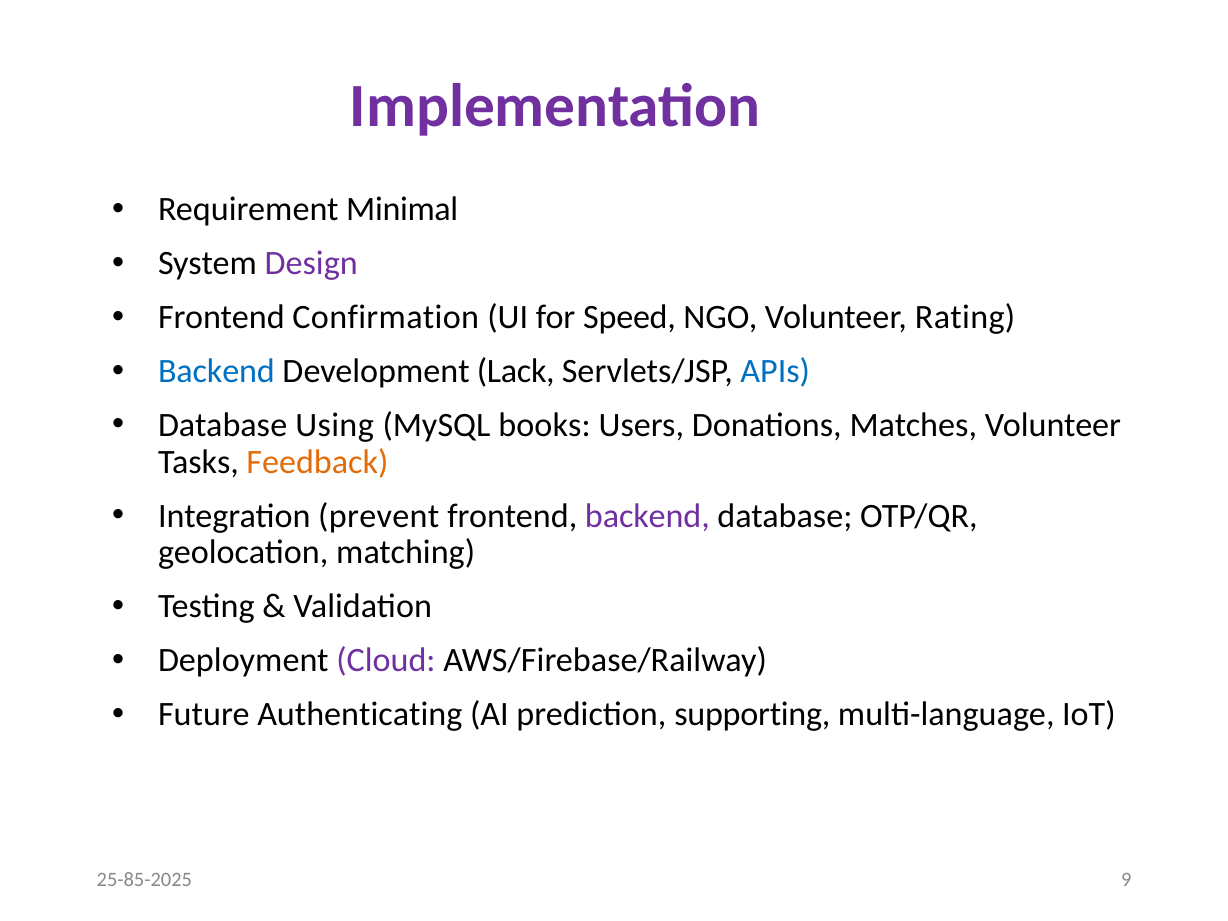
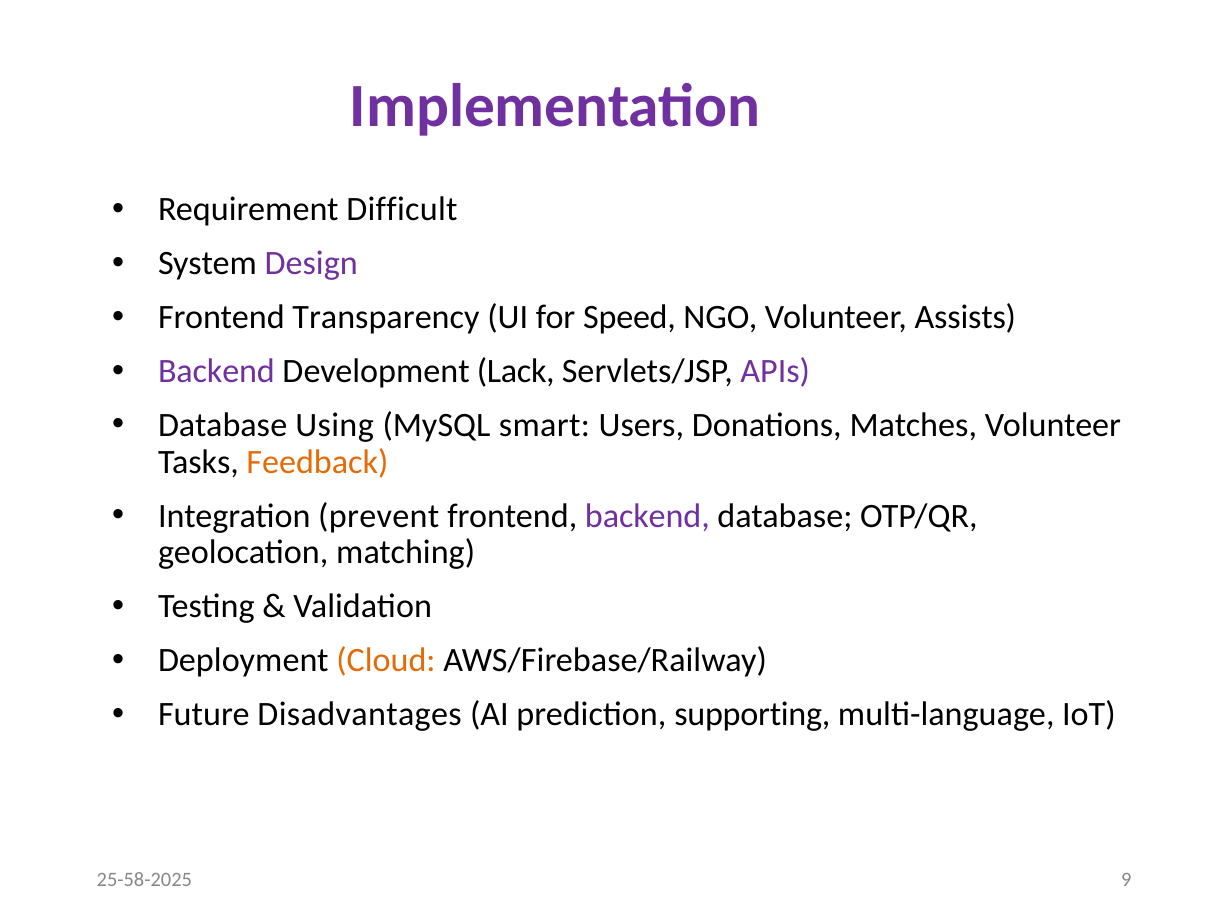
Minimal: Minimal -> Difficult
Confirmation: Confirmation -> Transparency
Rating: Rating -> Assists
Backend at (216, 371) colour: blue -> purple
APIs colour: blue -> purple
books: books -> smart
Cloud colour: purple -> orange
Authenticating: Authenticating -> Disadvantages
25-85-2025: 25-85-2025 -> 25-58-2025
